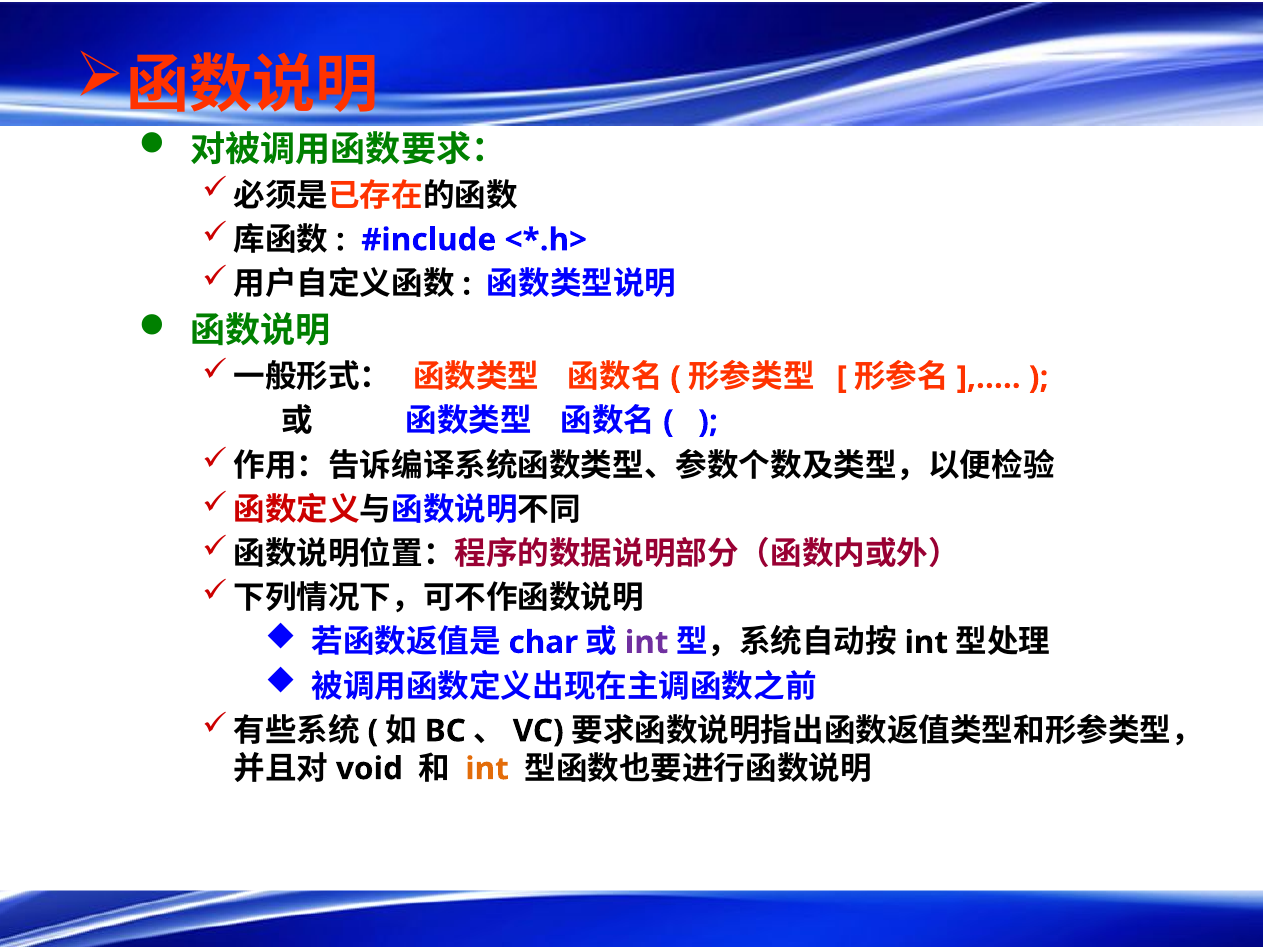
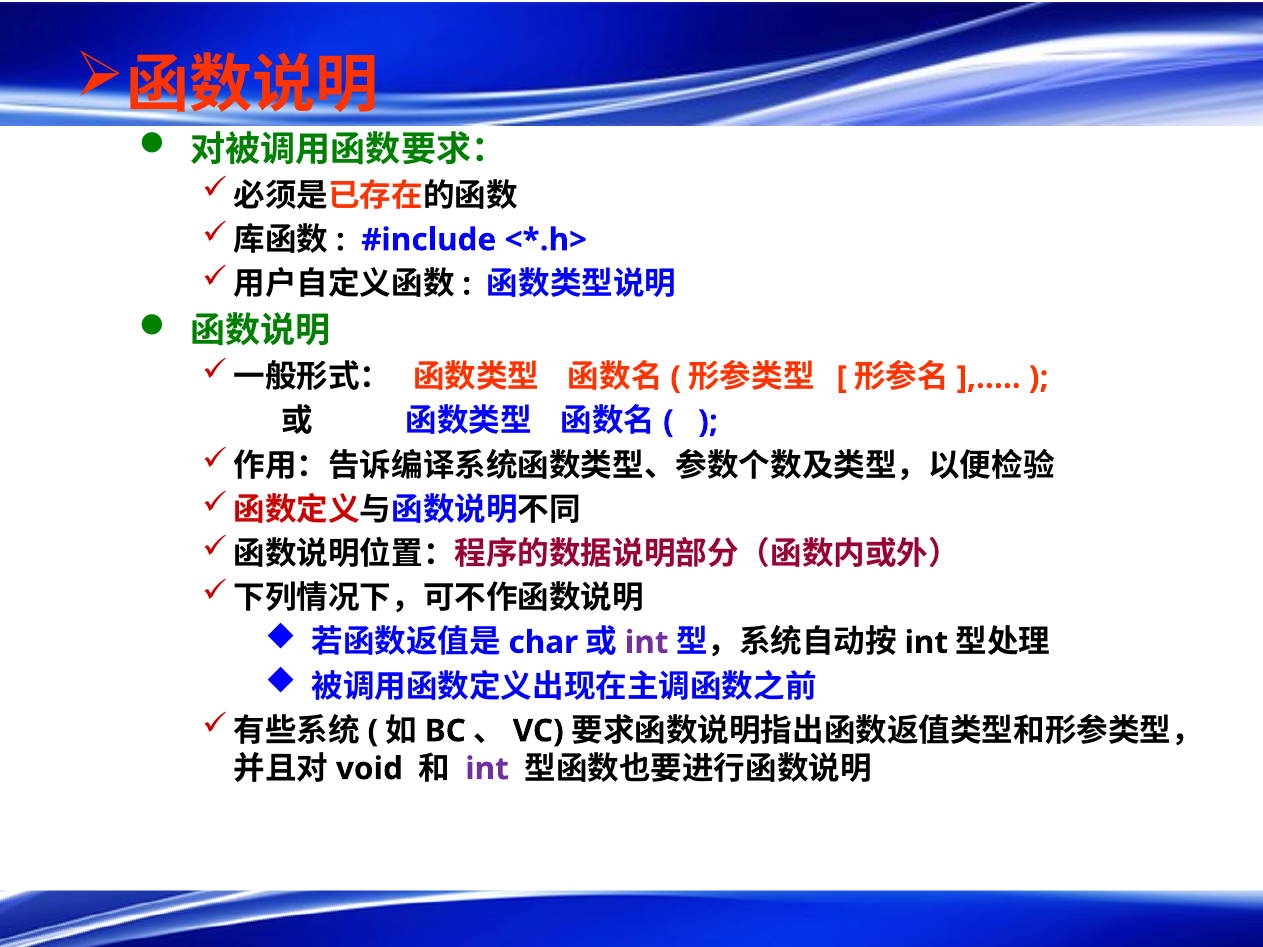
int at (487, 769) colour: orange -> purple
